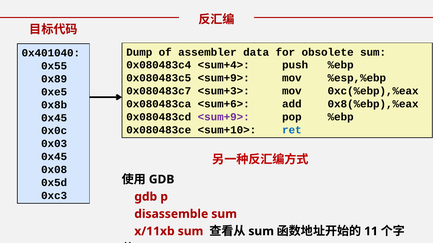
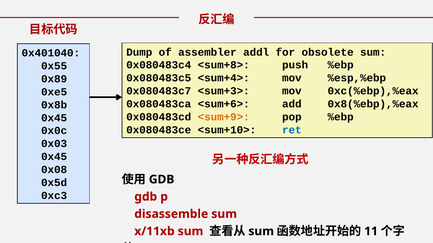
data: data -> addl
<sum+4>: <sum+4> -> <sum+8>
0x080483c5 <sum+9>: <sum+9> -> <sum+4>
<sum+9> at (224, 117) colour: purple -> orange
